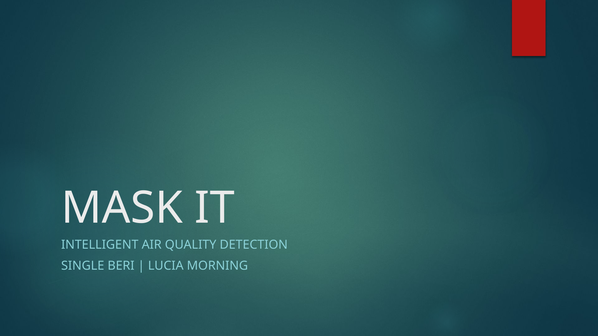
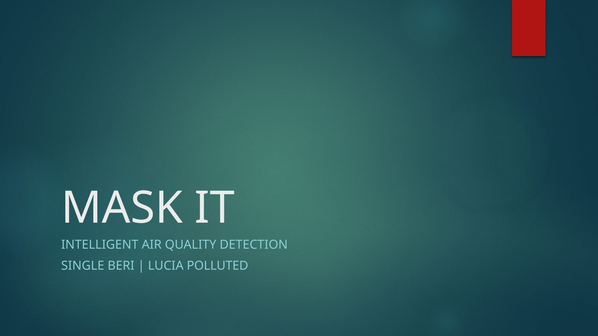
MORNING: MORNING -> POLLUTED
